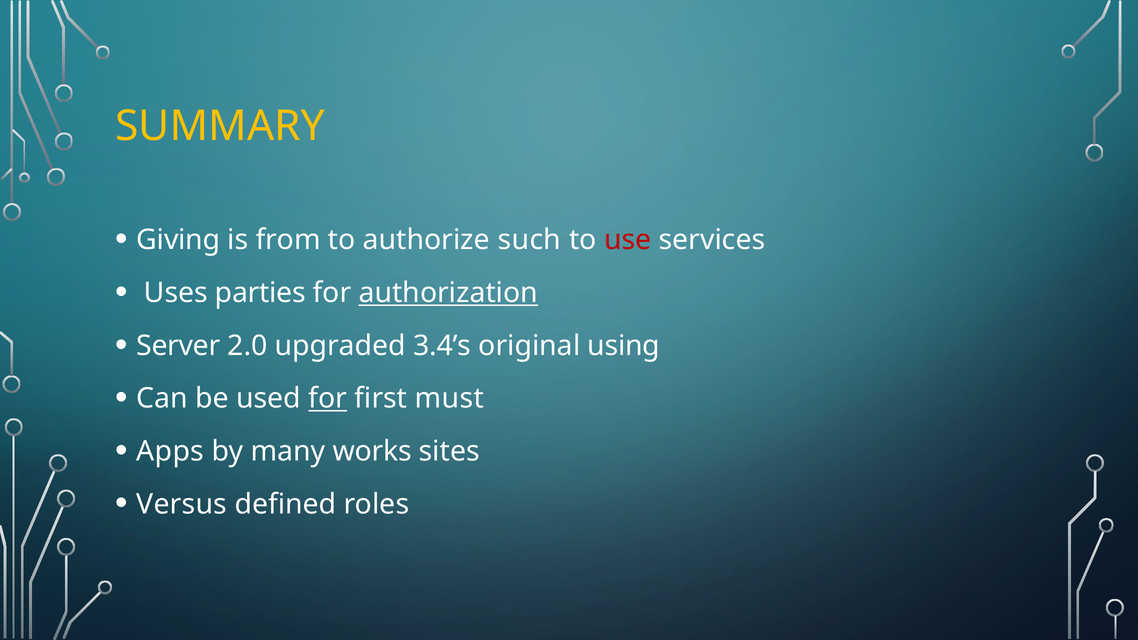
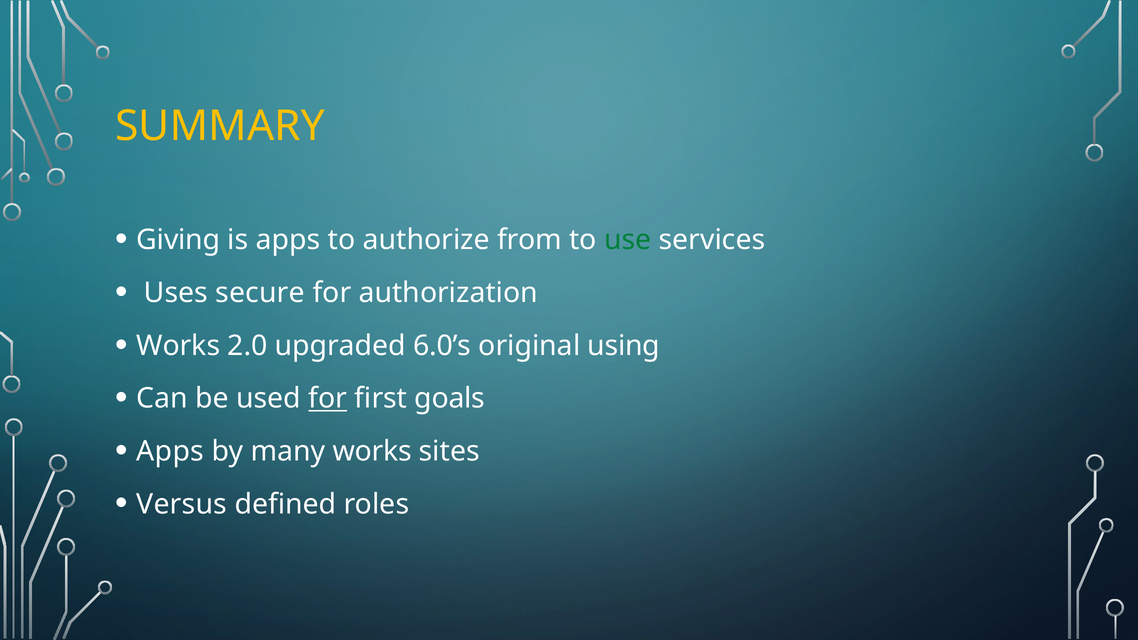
is from: from -> apps
such: such -> from
use colour: red -> green
parties: parties -> secure
authorization underline: present -> none
Server at (178, 346): Server -> Works
3.4’s: 3.4’s -> 6.0’s
must: must -> goals
